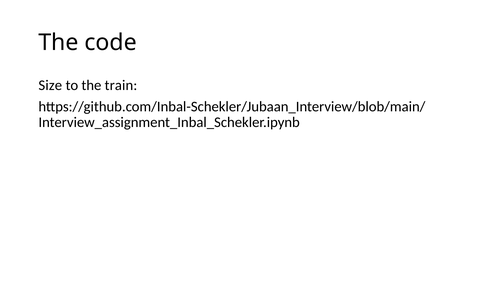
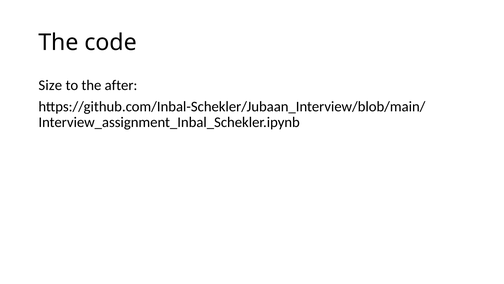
train: train -> after
